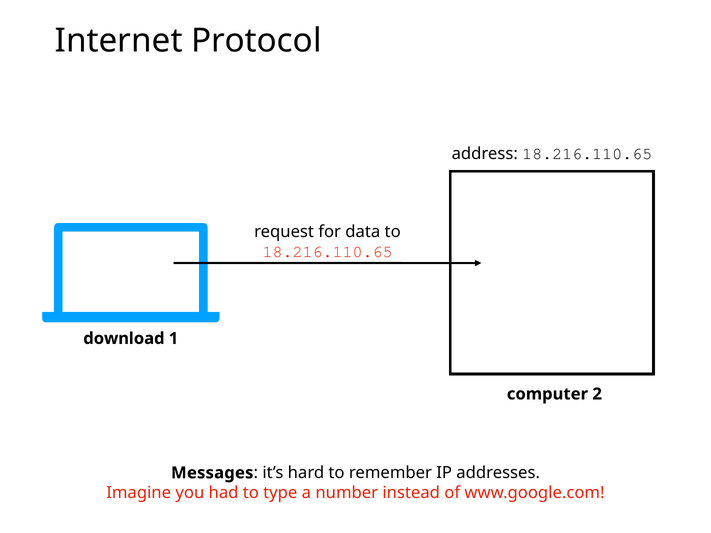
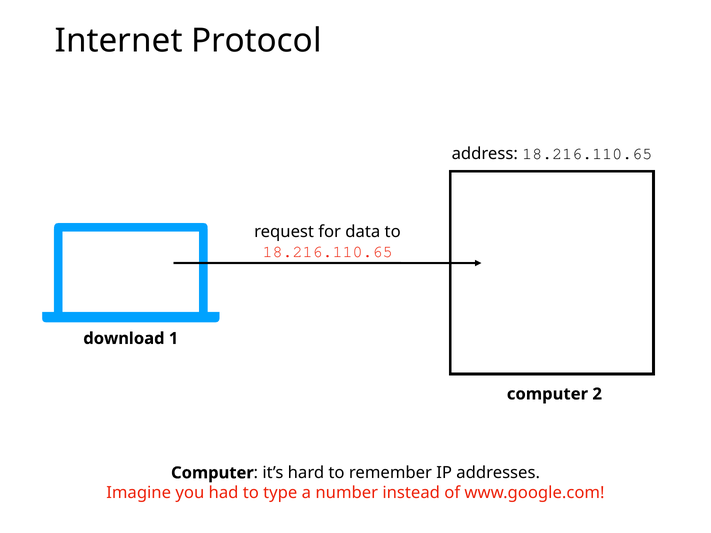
Messages at (212, 473): Messages -> Computer
